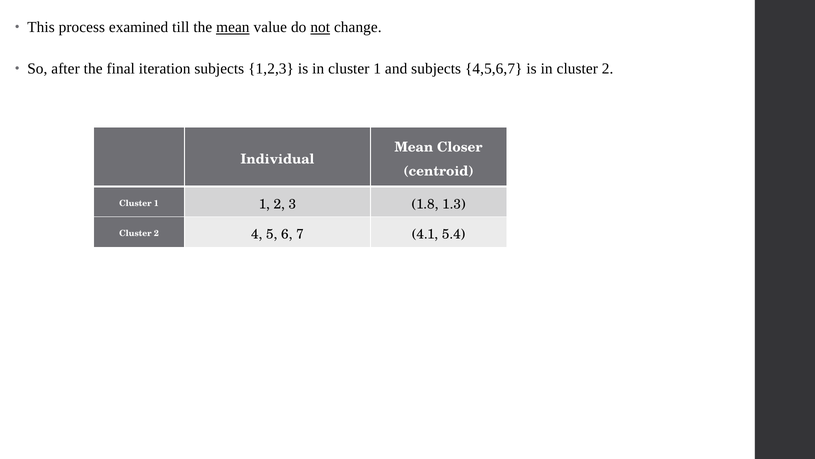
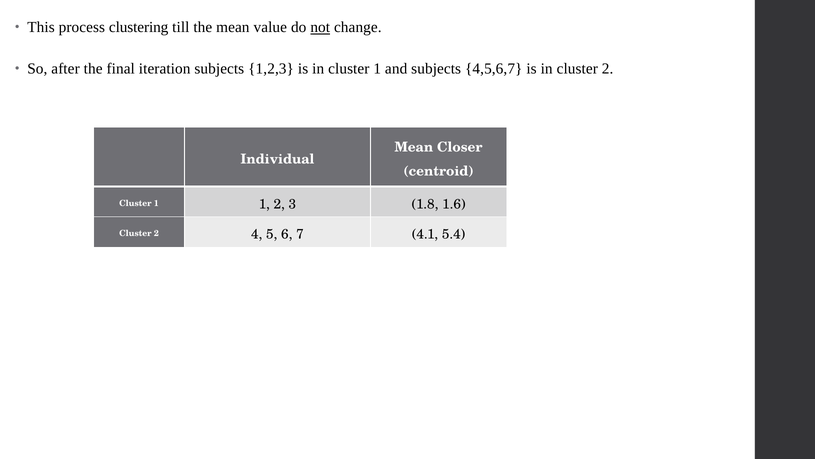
examined: examined -> clustering
mean at (233, 27) underline: present -> none
1.3: 1.3 -> 1.6
